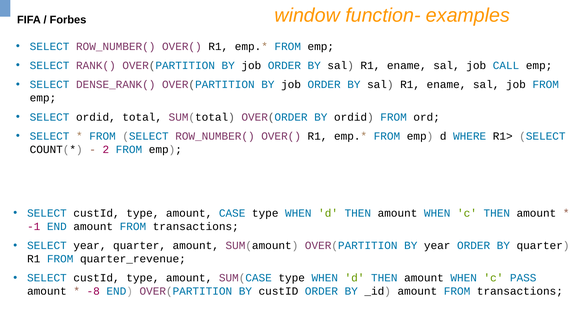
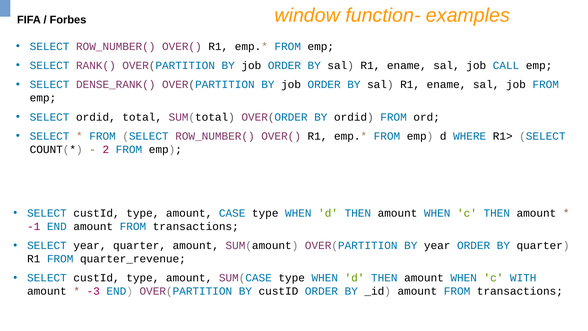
PASS: PASS -> WITH
-8: -8 -> -3
